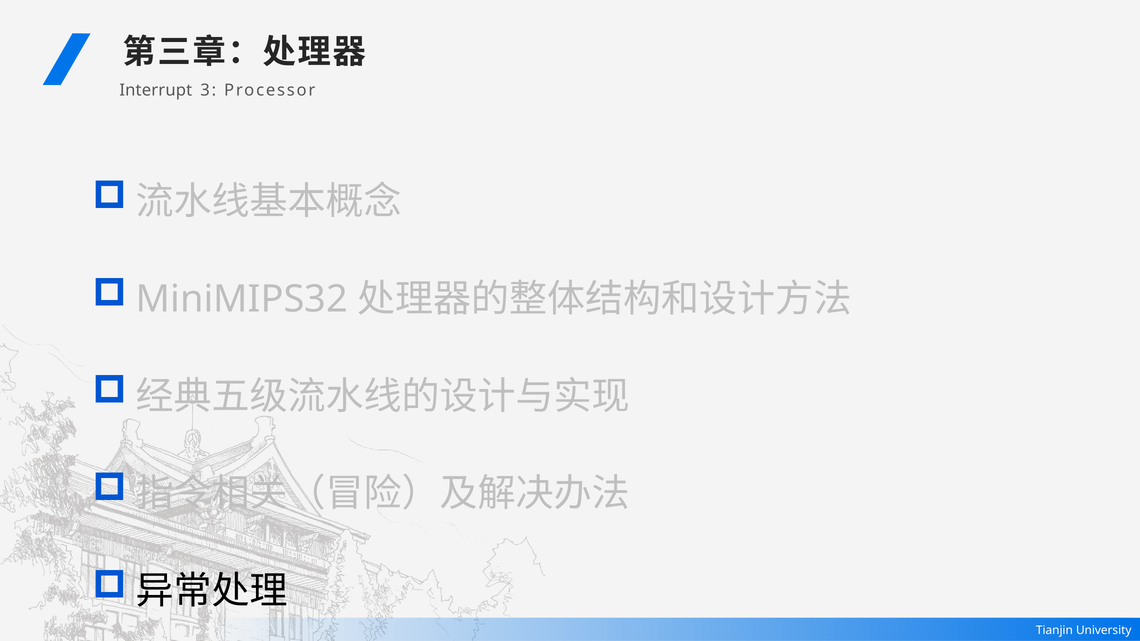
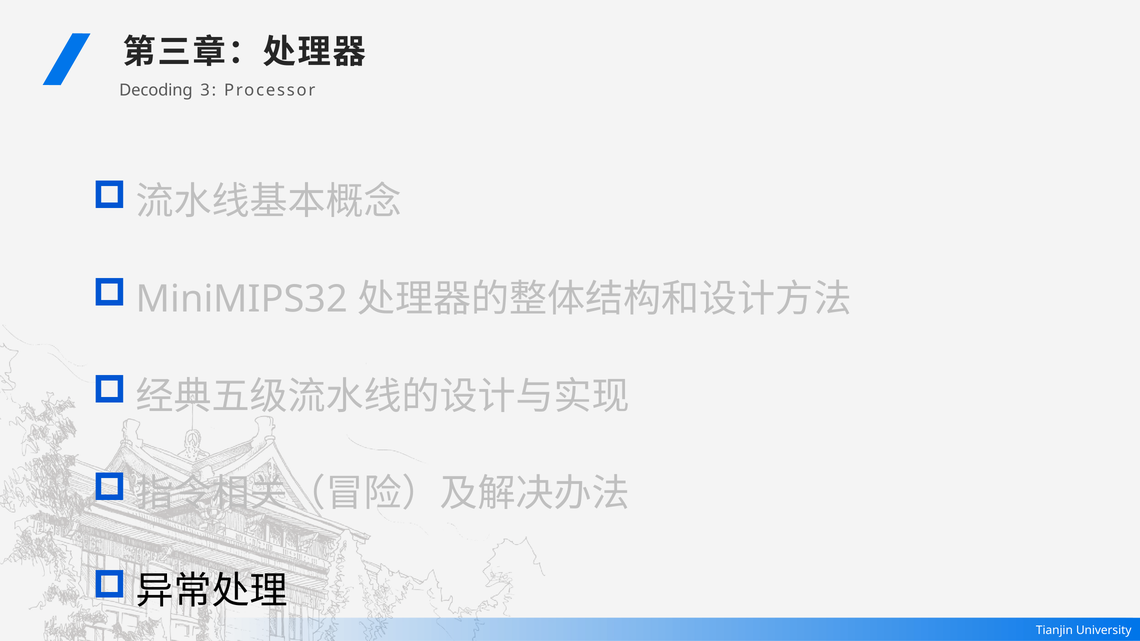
Interrupt: Interrupt -> Decoding
